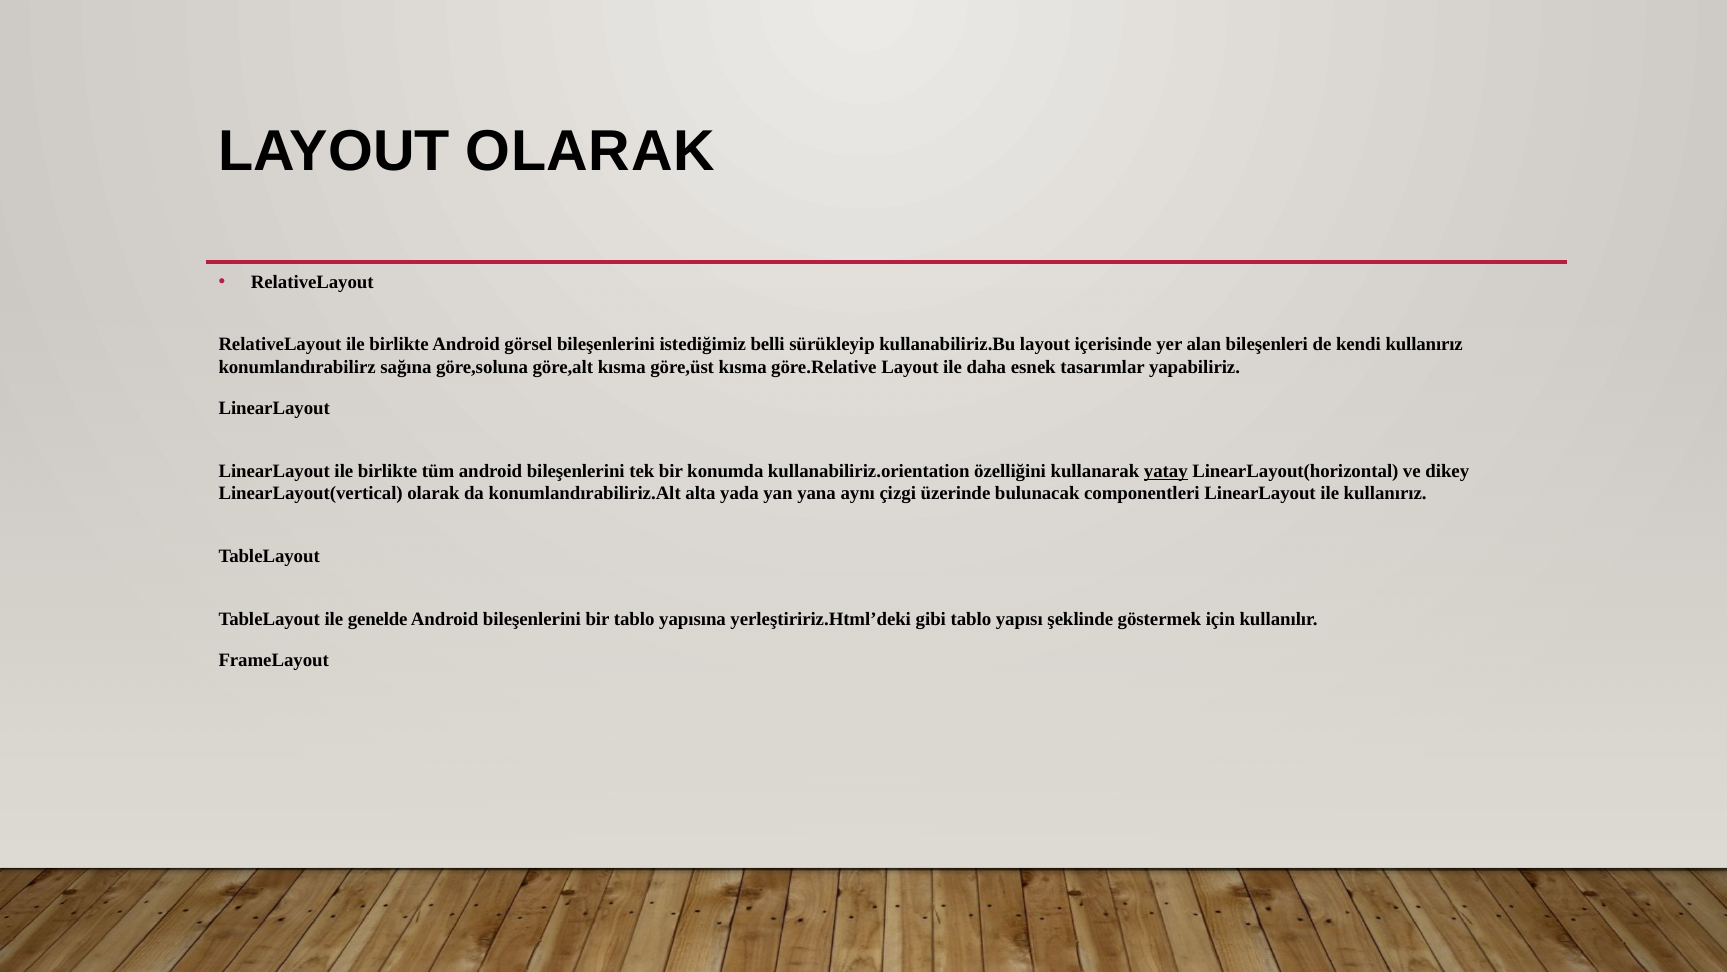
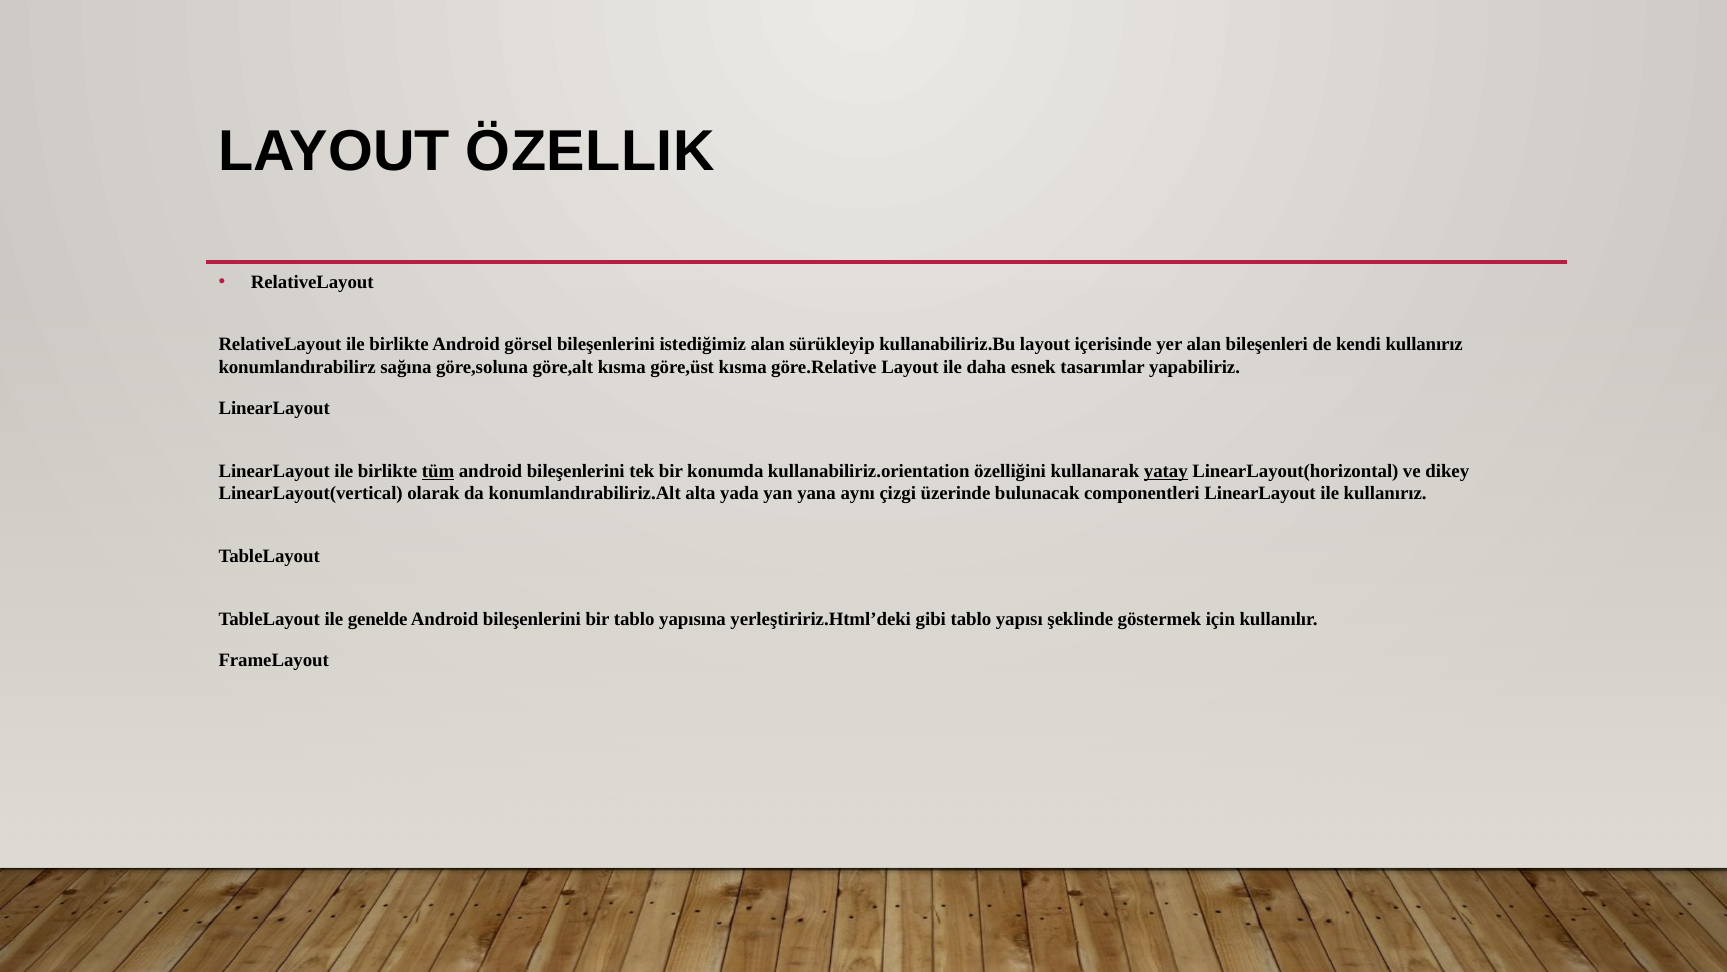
LAYOUT OLARAK: OLARAK -> ÖZELLIK
istediğimiz belli: belli -> alan
tüm underline: none -> present
